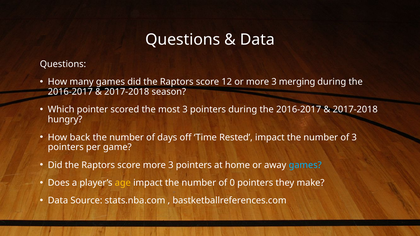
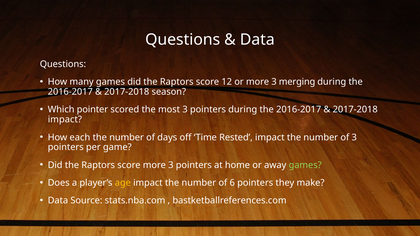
hungry at (65, 120): hungry -> impact
back: back -> each
games at (305, 165) colour: light blue -> light green
0: 0 -> 6
